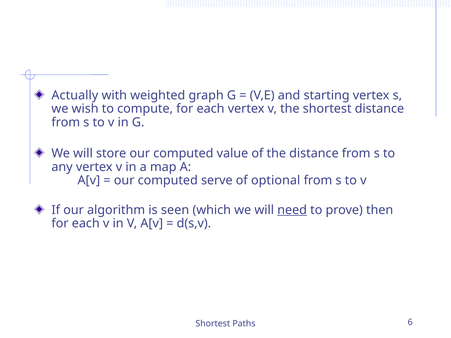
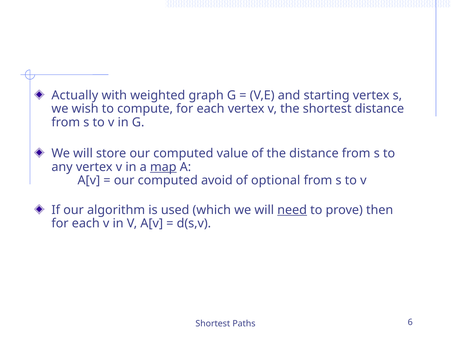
map underline: none -> present
serve: serve -> avoid
seen: seen -> used
